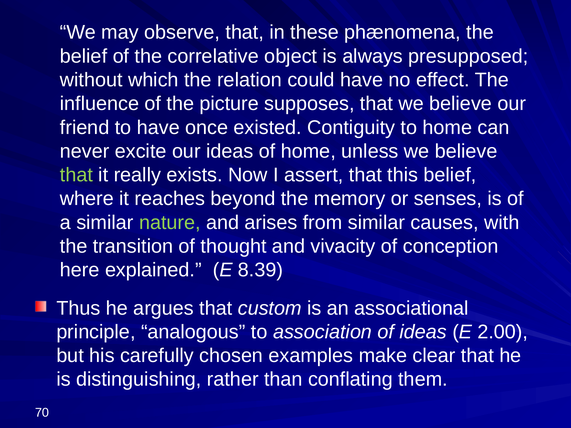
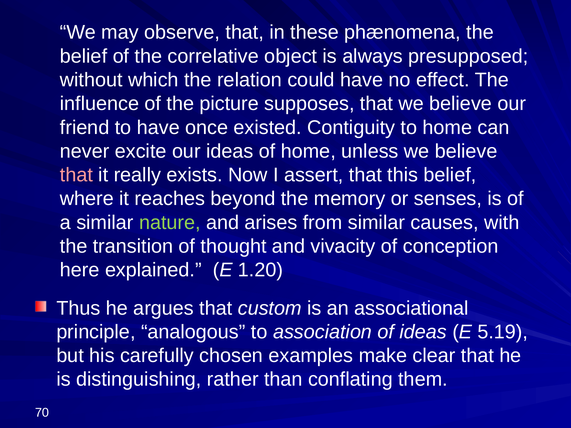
that at (76, 175) colour: light green -> pink
8.39: 8.39 -> 1.20
2.00: 2.00 -> 5.19
